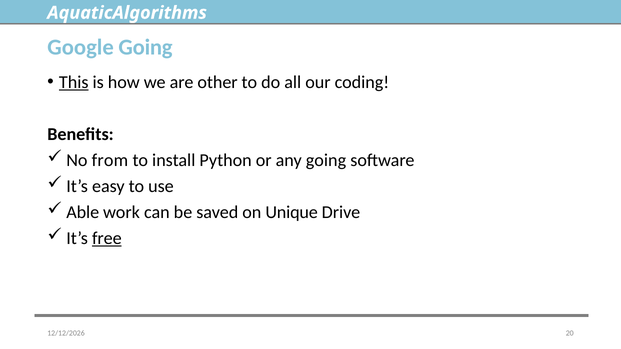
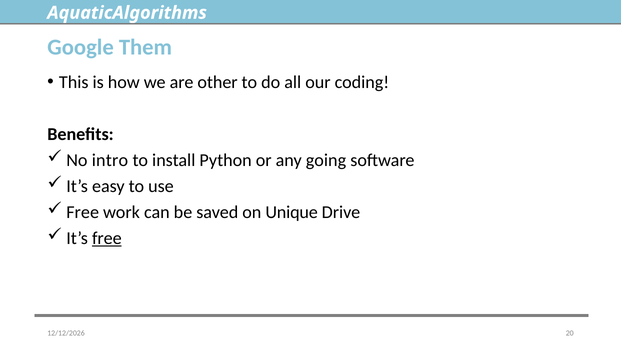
Google Going: Going -> Them
This underline: present -> none
from: from -> intro
Able at (83, 213): Able -> Free
